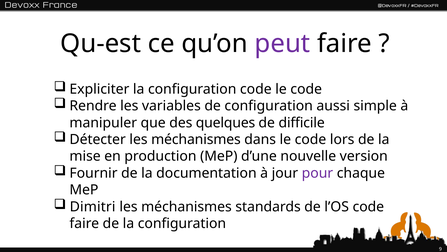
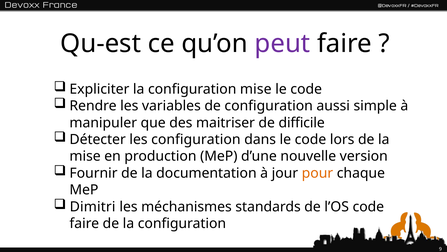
configuration code: code -> mise
quelques: quelques -> maitriser
Détecter les méchanismes: méchanismes -> configuration
pour colour: purple -> orange
